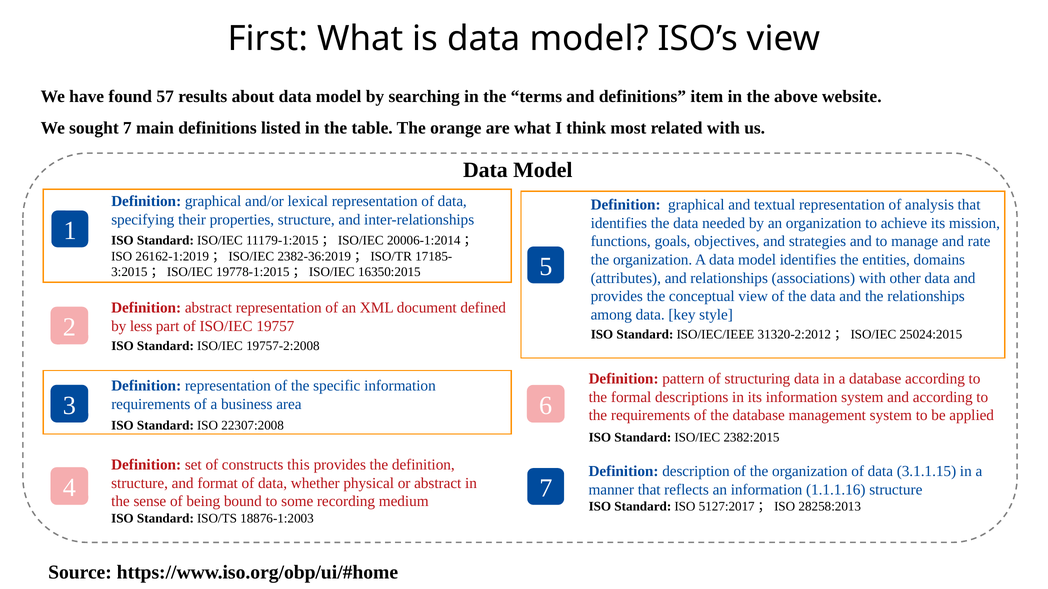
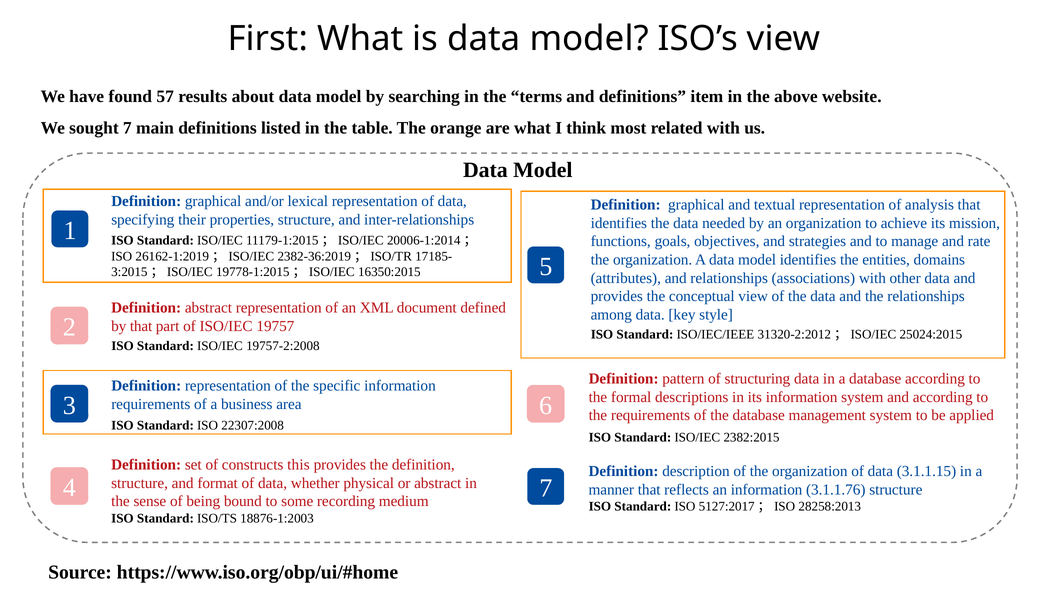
by less: less -> that
1.1.1.16: 1.1.1.16 -> 3.1.1.76
